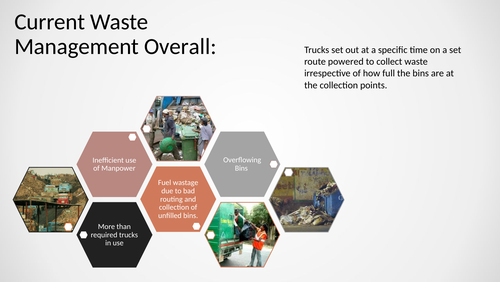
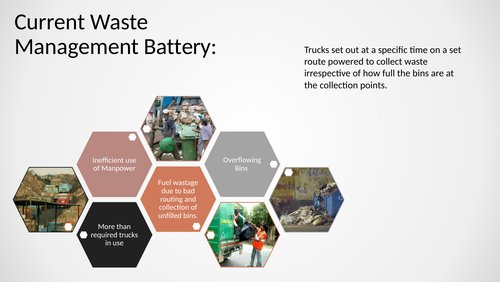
Overall: Overall -> Battery
